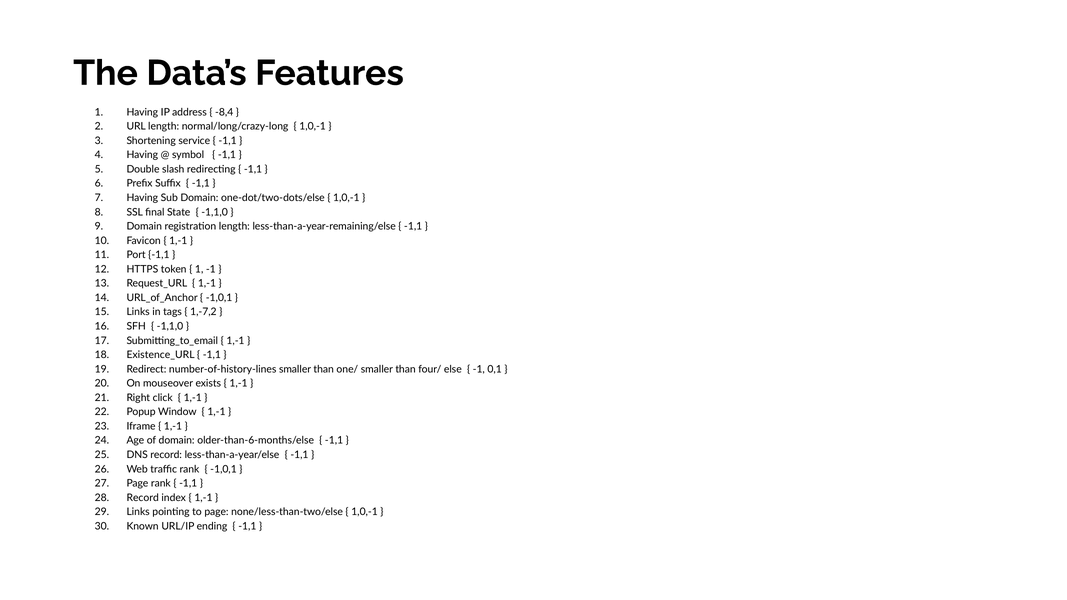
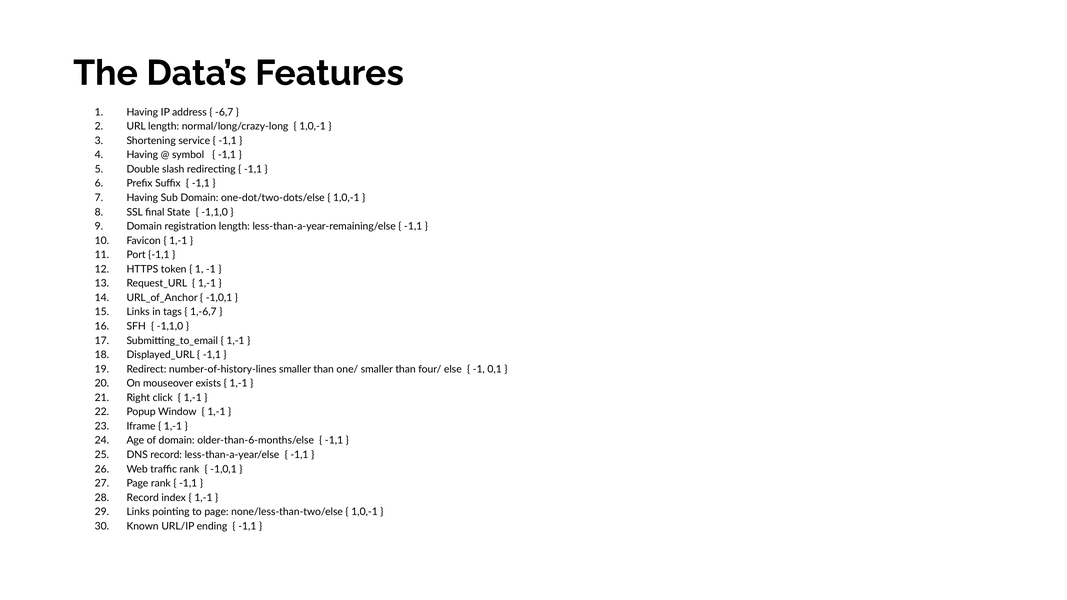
-8,4: -8,4 -> -6,7
1,-7,2: 1,-7,2 -> 1,-6,7
Existence_URL: Existence_URL -> Displayed_URL
